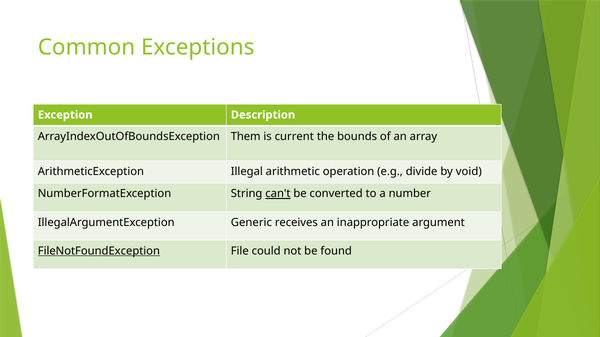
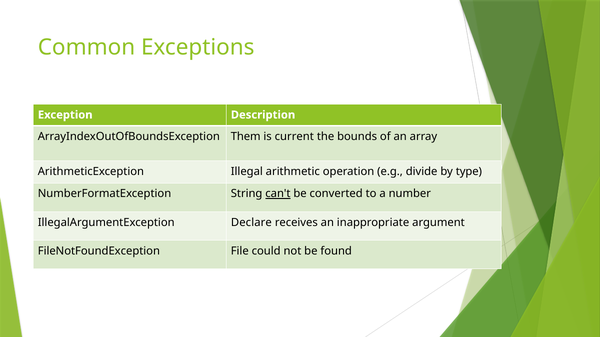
void: void -> type
Generic: Generic -> Declare
FileNotFoundException underline: present -> none
